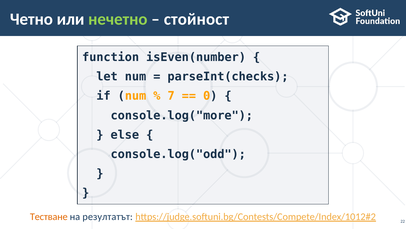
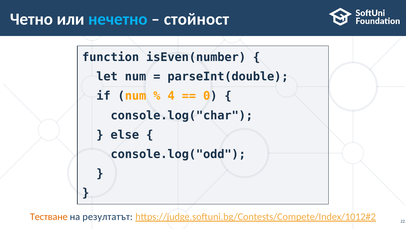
нечетно colour: light green -> light blue
parseInt(checks: parseInt(checks -> parseInt(double
7: 7 -> 4
console.log("more: console.log("more -> console.log("char
